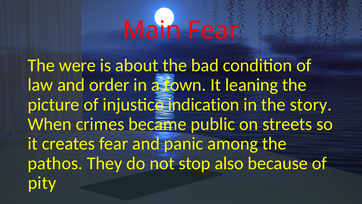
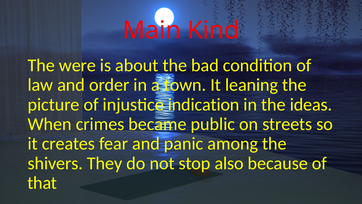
Main Fear: Fear -> Kind
story: story -> ideas
pathos: pathos -> shivers
pity: pity -> that
